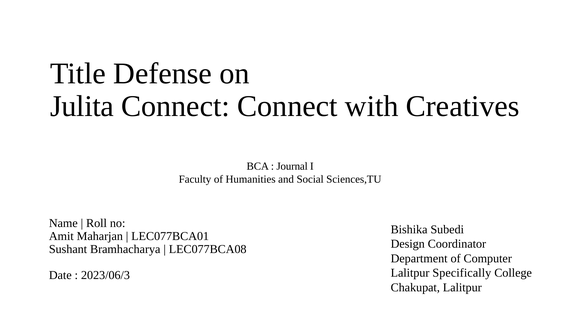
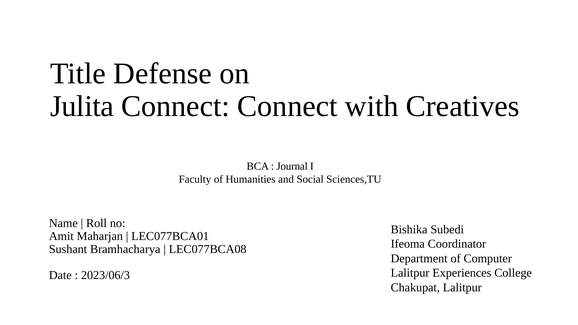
Design: Design -> Ifeoma
Specifically: Specifically -> Experiences
